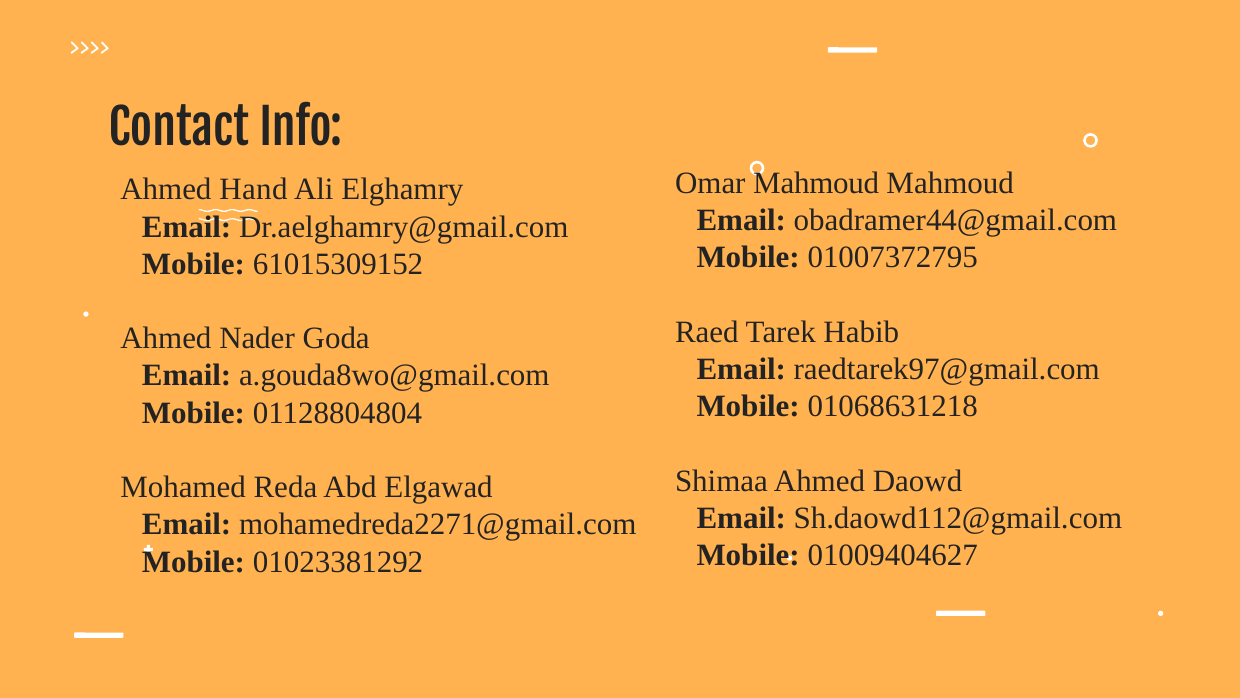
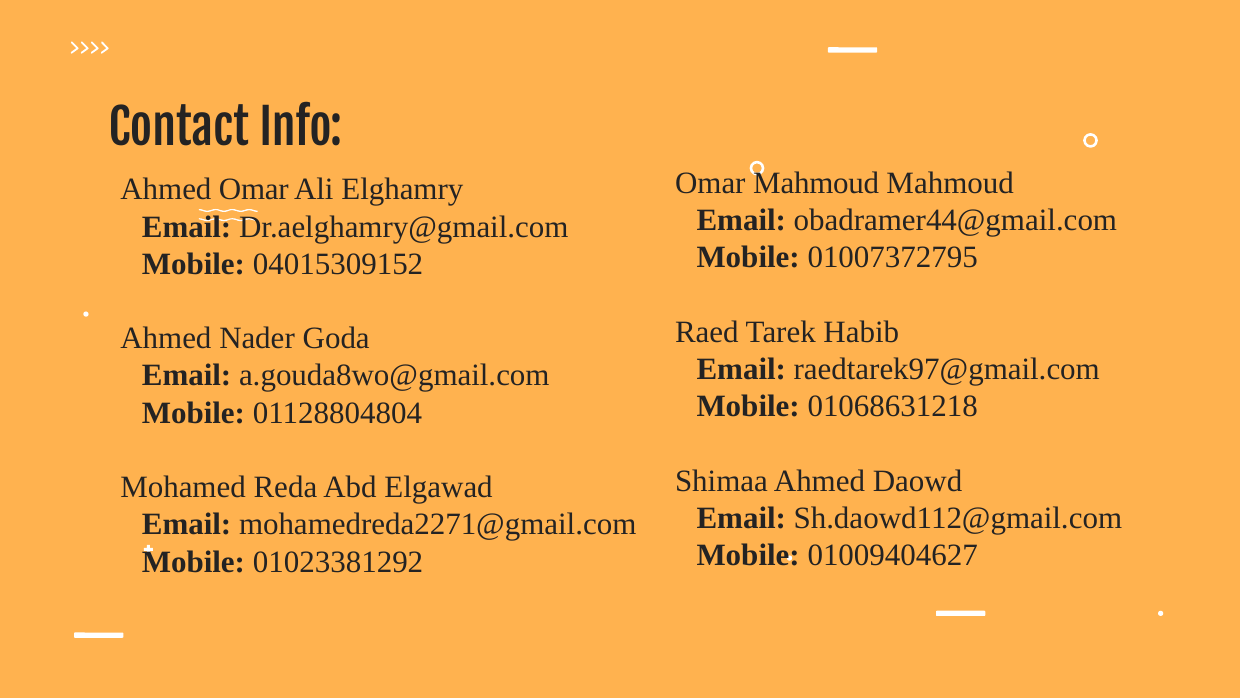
Ahmed Hand: Hand -> Omar
61015309152: 61015309152 -> 04015309152
